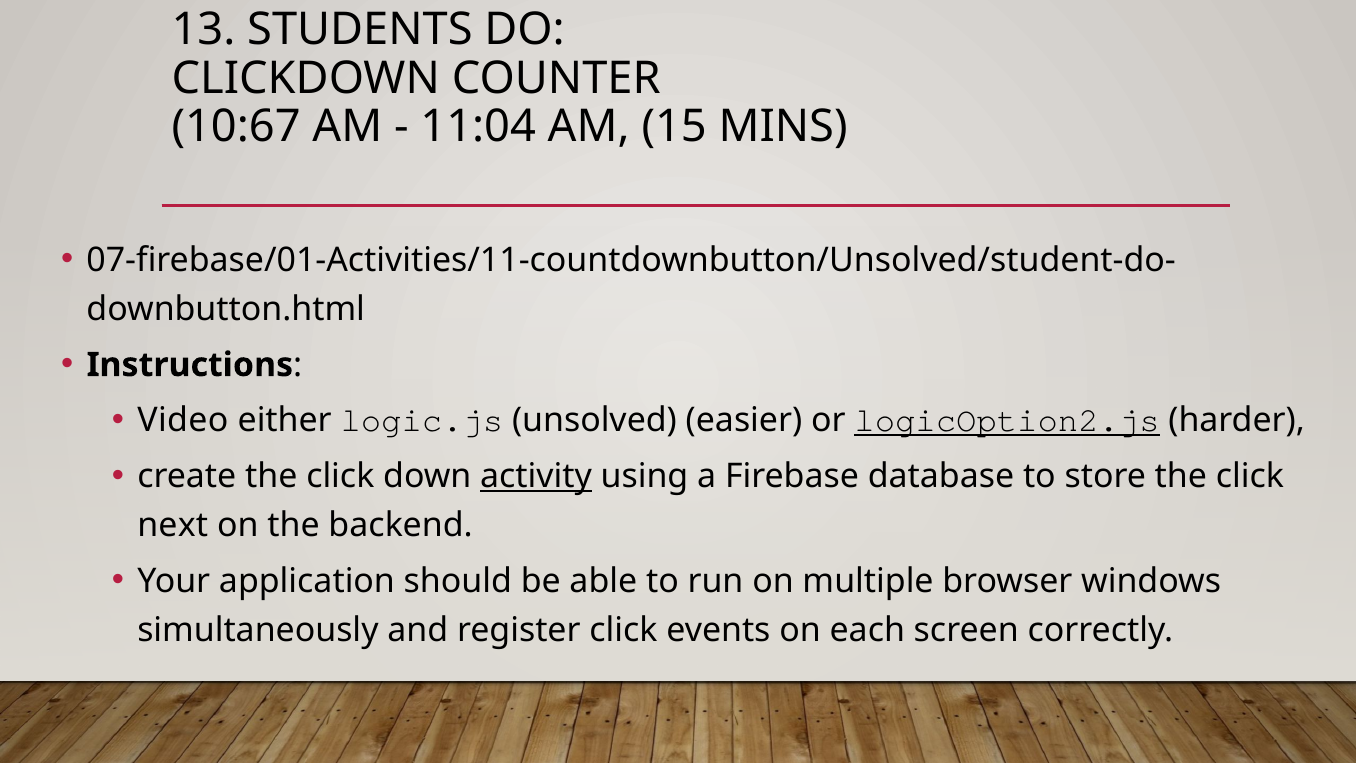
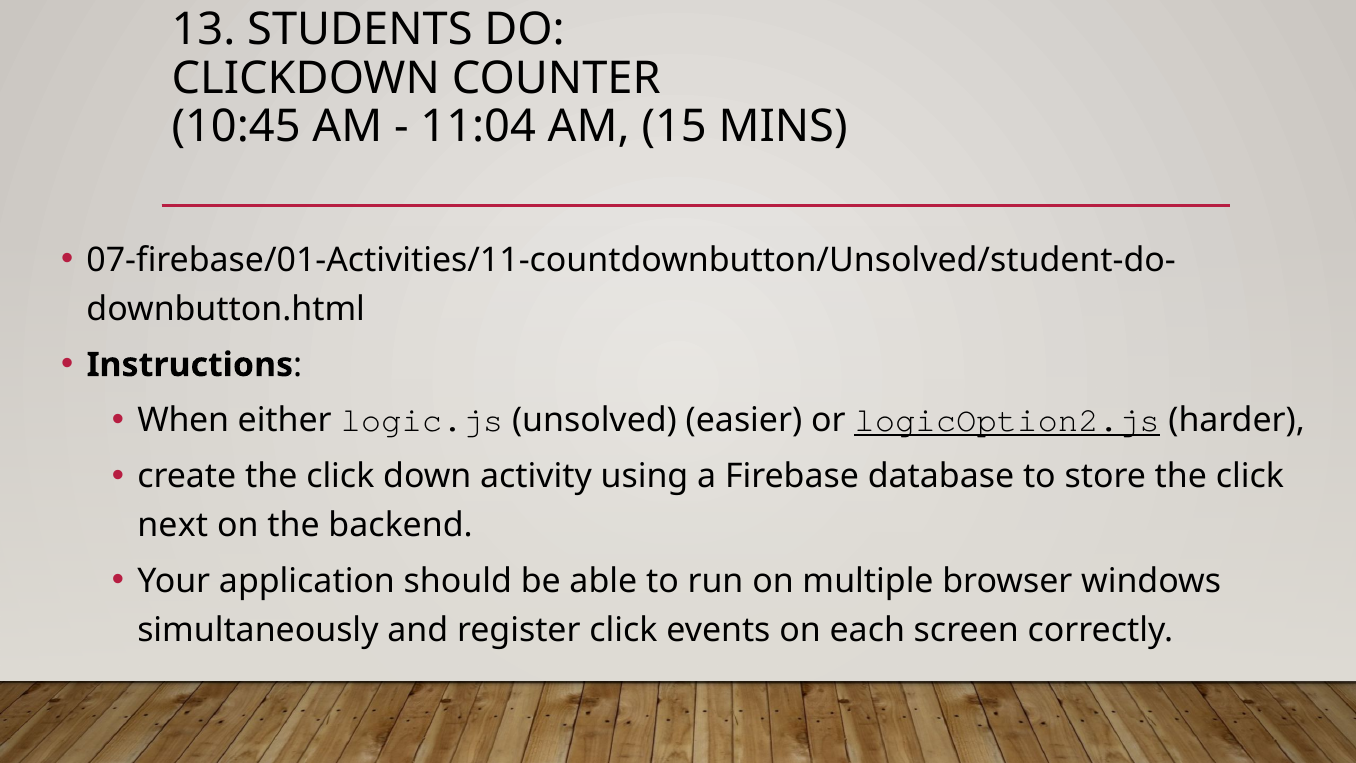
10:67: 10:67 -> 10:45
Video: Video -> When
activity underline: present -> none
